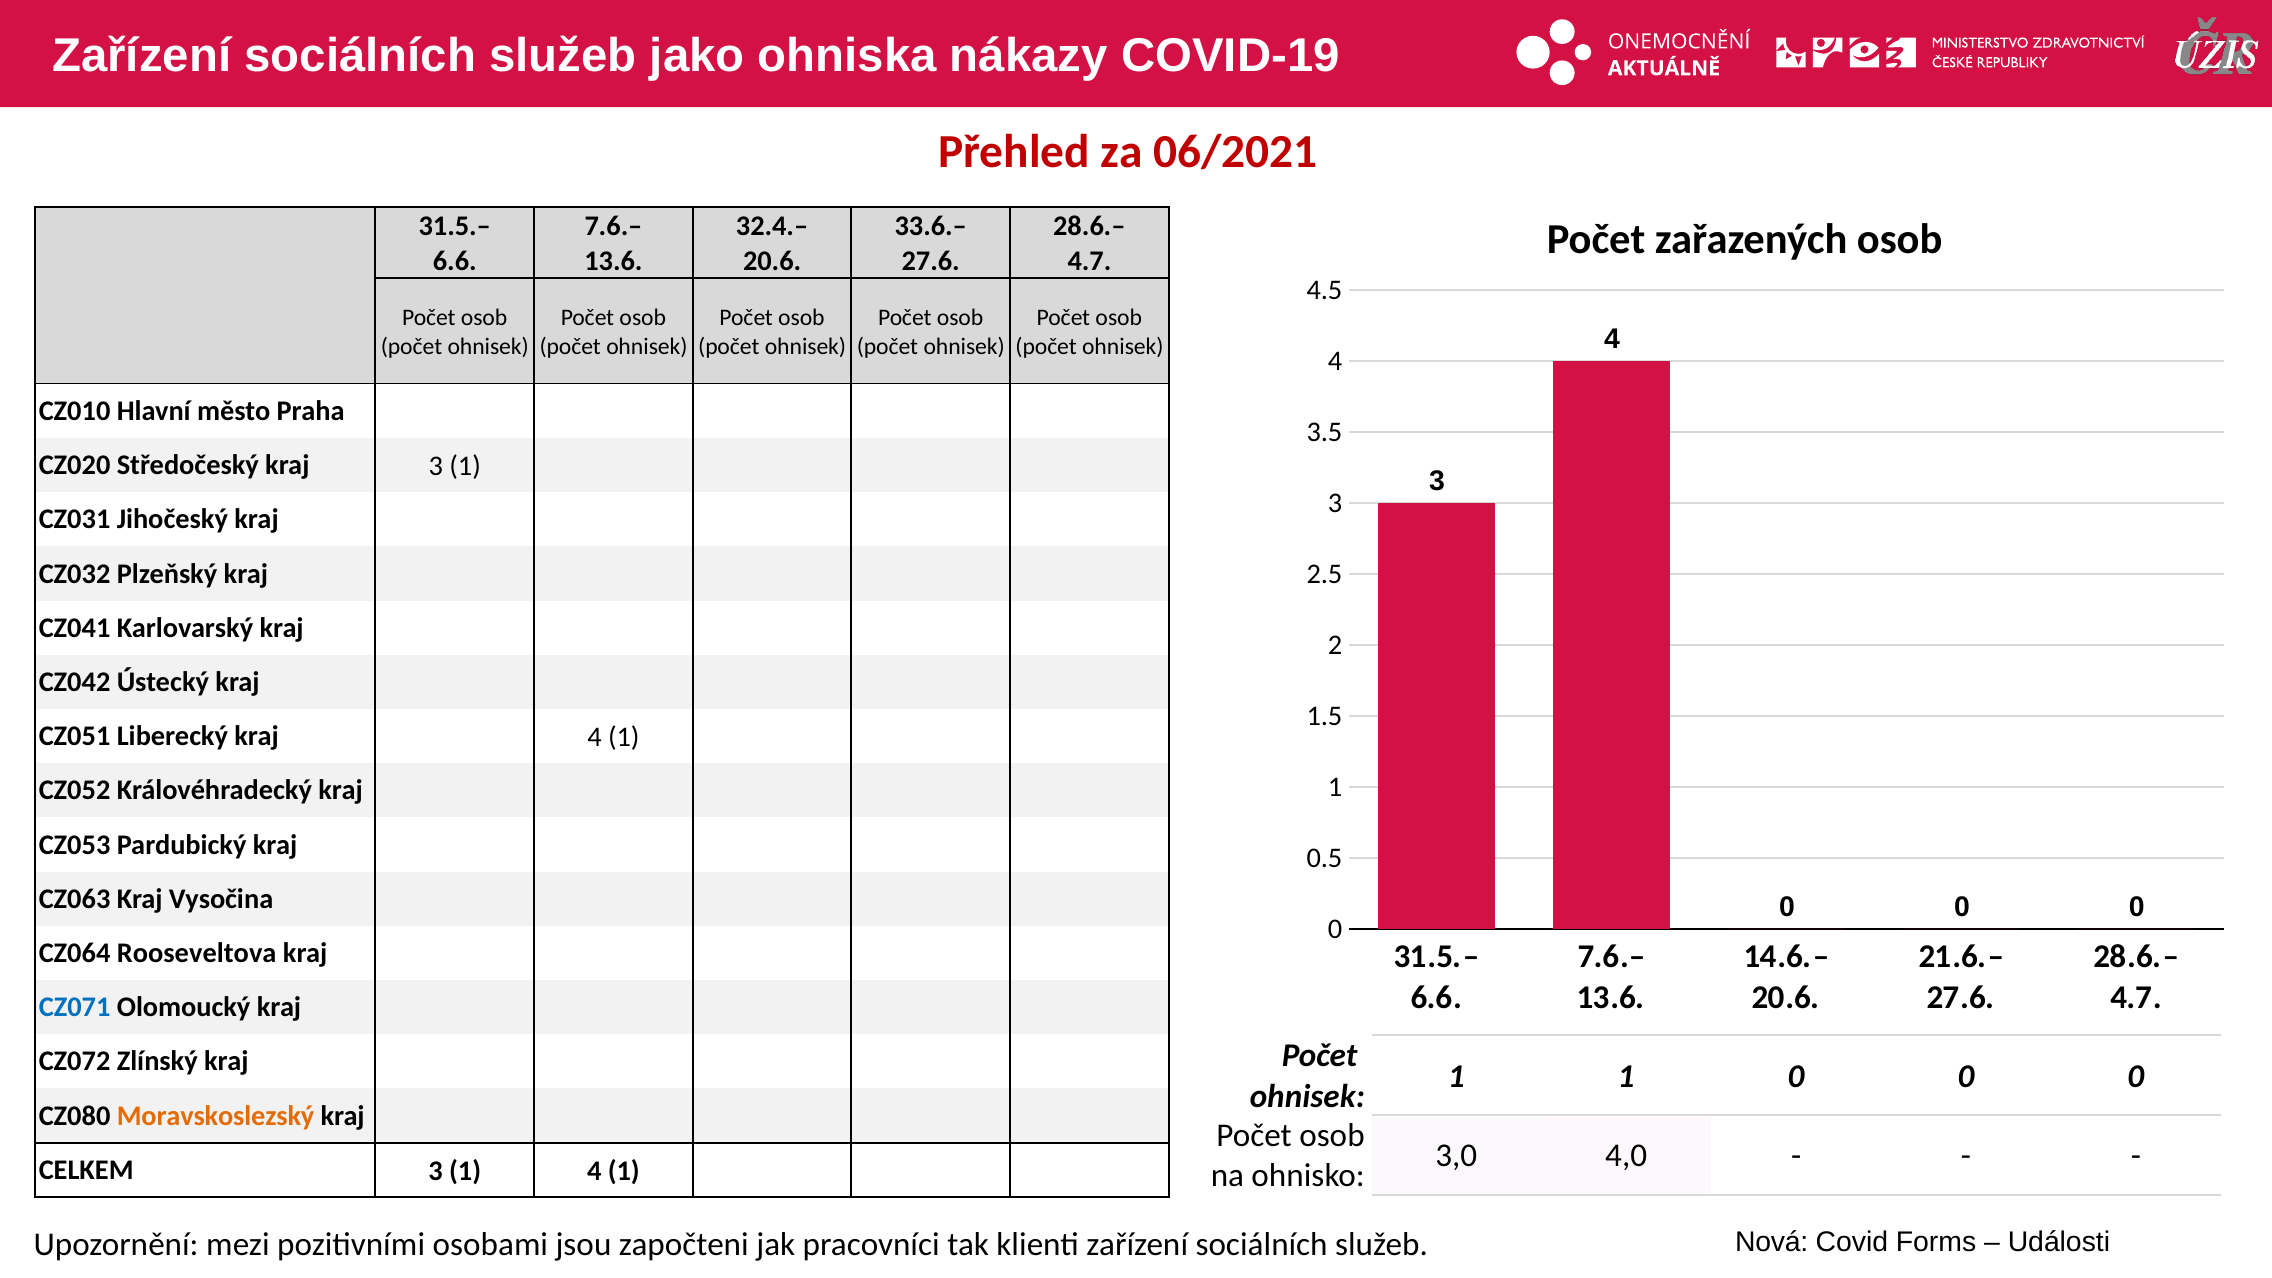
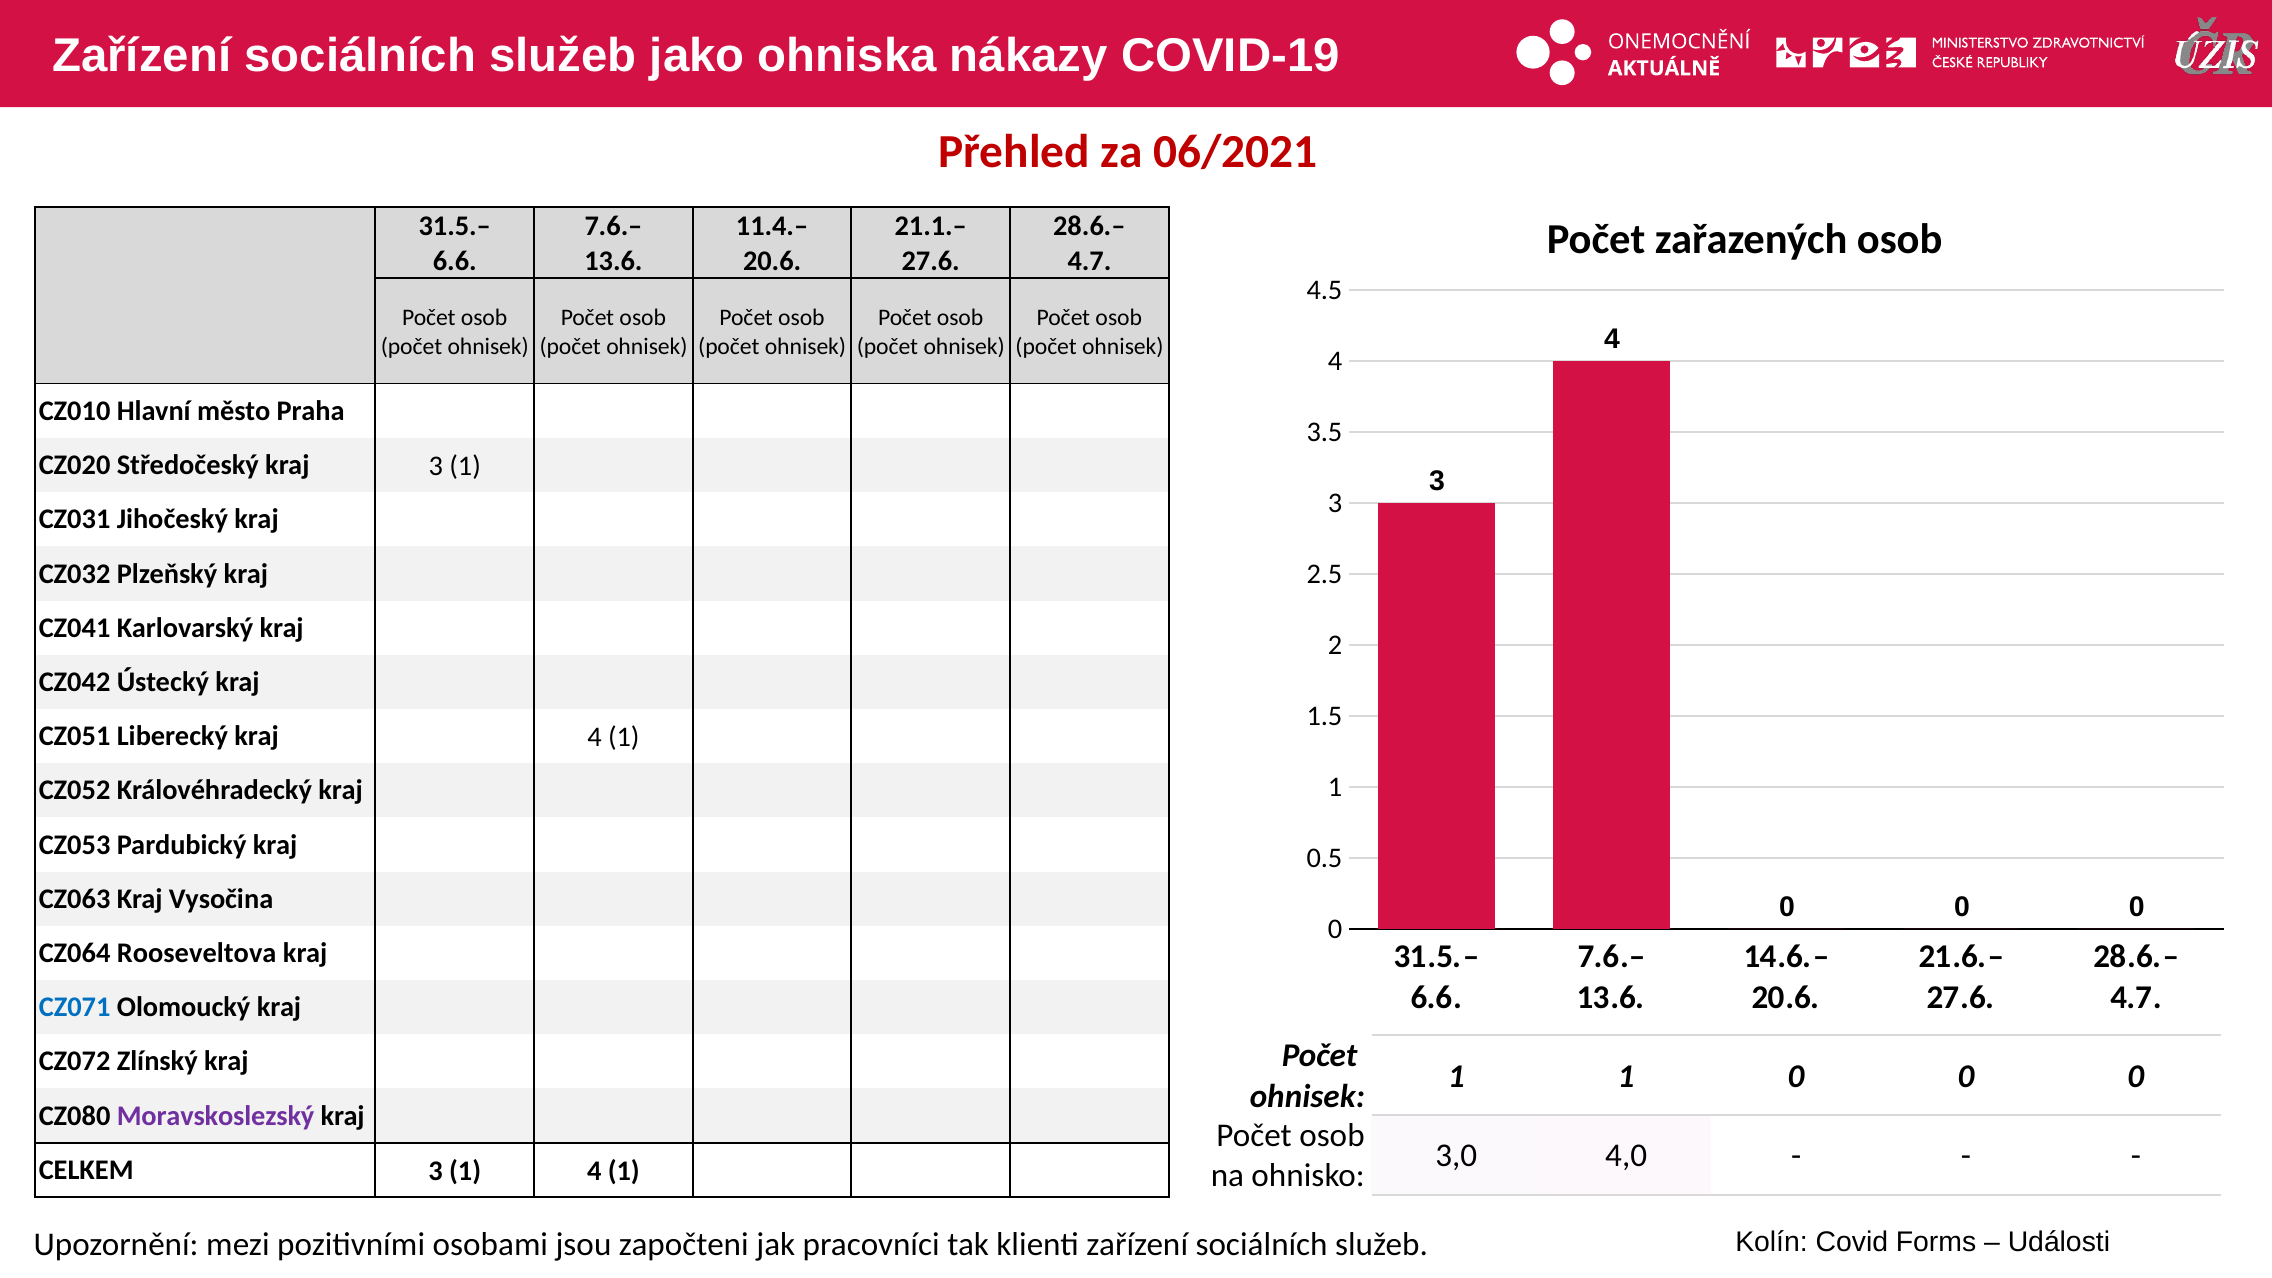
32.4.–: 32.4.– -> 11.4.–
33.6.–: 33.6.– -> 21.1.–
Moravskoslezský colour: orange -> purple
Nová: Nová -> Kolín
